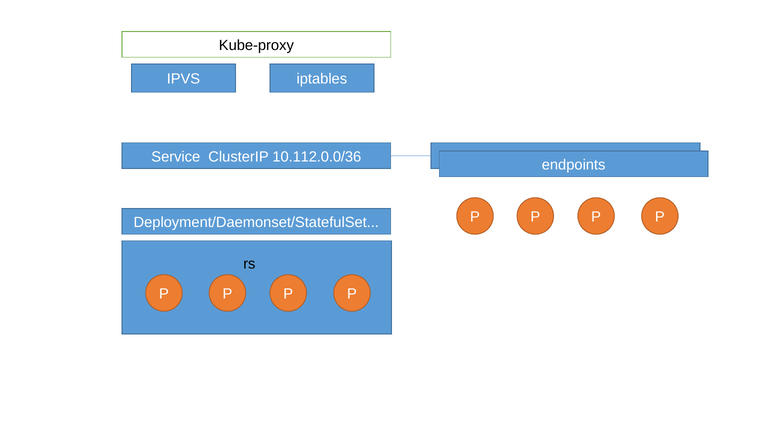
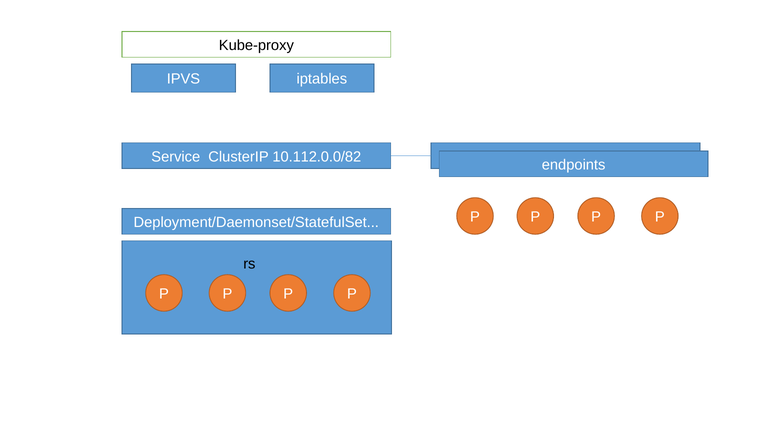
10.112.0.0/36: 10.112.0.0/36 -> 10.112.0.0/82
